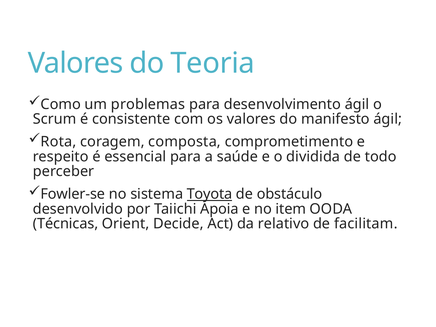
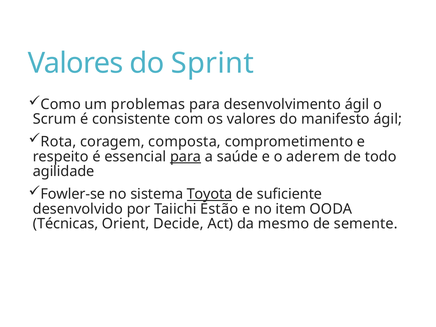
Teoria: Teoria -> Sprint
para at (186, 157) underline: none -> present
dividida: dividida -> aderem
perceber: perceber -> agilidade
obstáculo: obstáculo -> suficiente
Apoia: Apoia -> Estão
relativo: relativo -> mesmo
facilitam: facilitam -> semente
